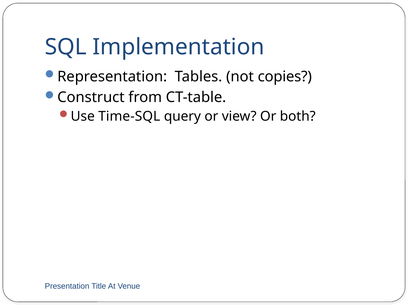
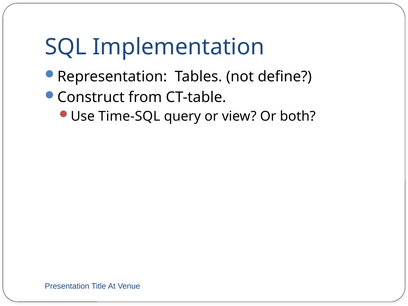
copies: copies -> define
